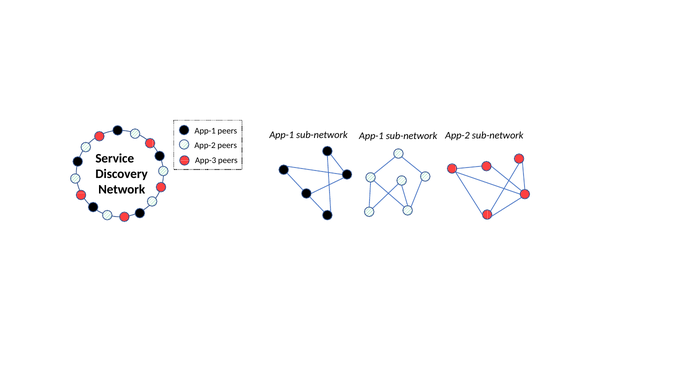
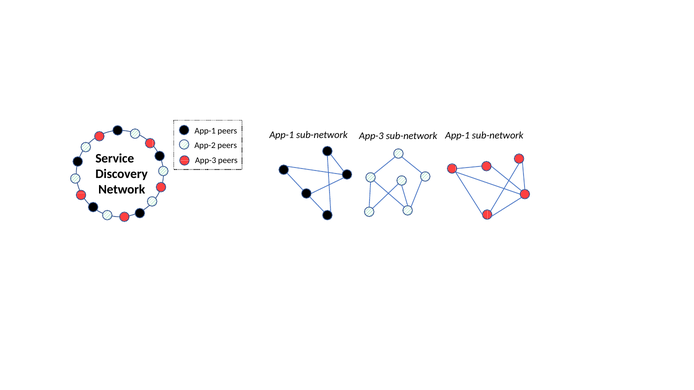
App-1 sub-network App-1: App-1 -> App-3
App-2 at (457, 136): App-2 -> App-1
